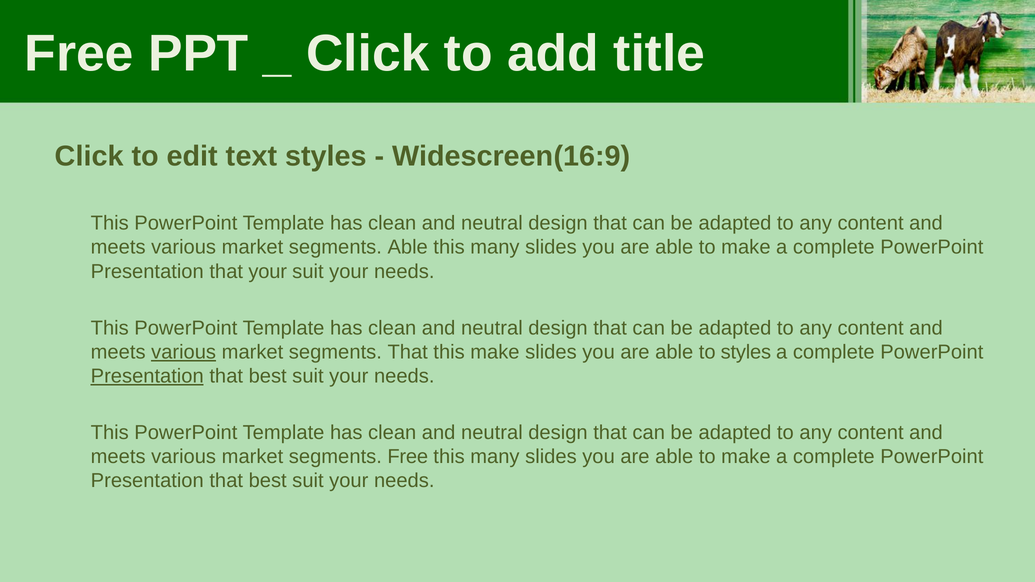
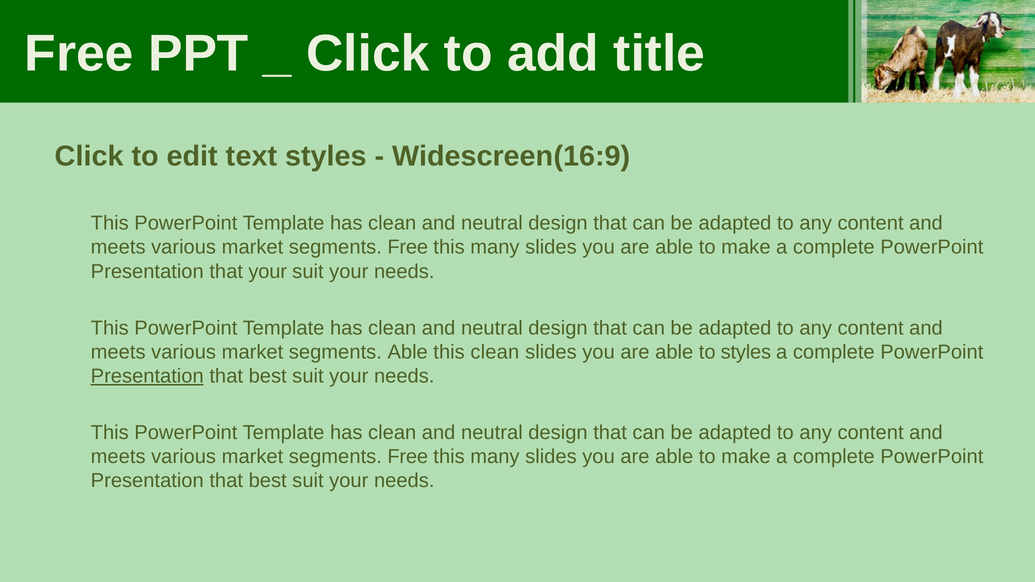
Able at (408, 247): Able -> Free
various at (184, 352) underline: present -> none
segments That: That -> Able
this make: make -> clean
